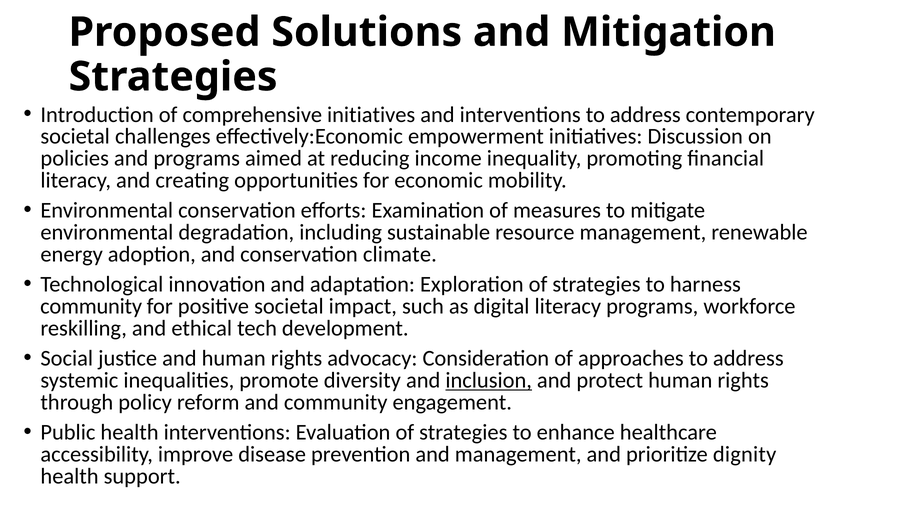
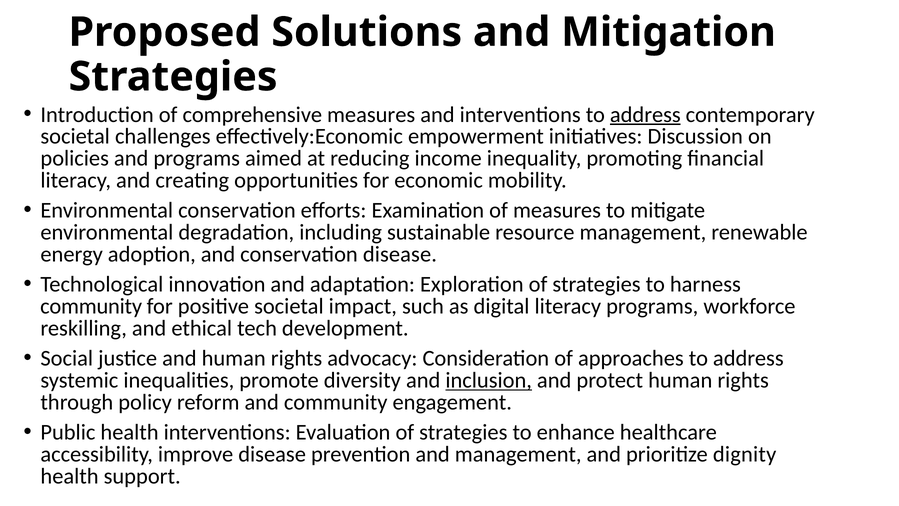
comprehensive initiatives: initiatives -> measures
address at (645, 115) underline: none -> present
conservation climate: climate -> disease
